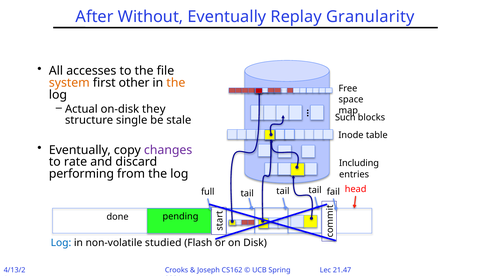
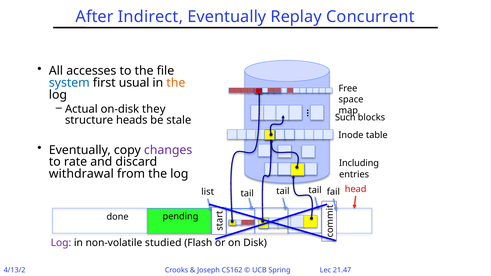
Without: Without -> Indirect
Granularity: Granularity -> Concurrent
system colour: orange -> blue
other: other -> usual
single: single -> heads
performing: performing -> withdrawal
full: full -> list
Log at (61, 243) colour: blue -> purple
